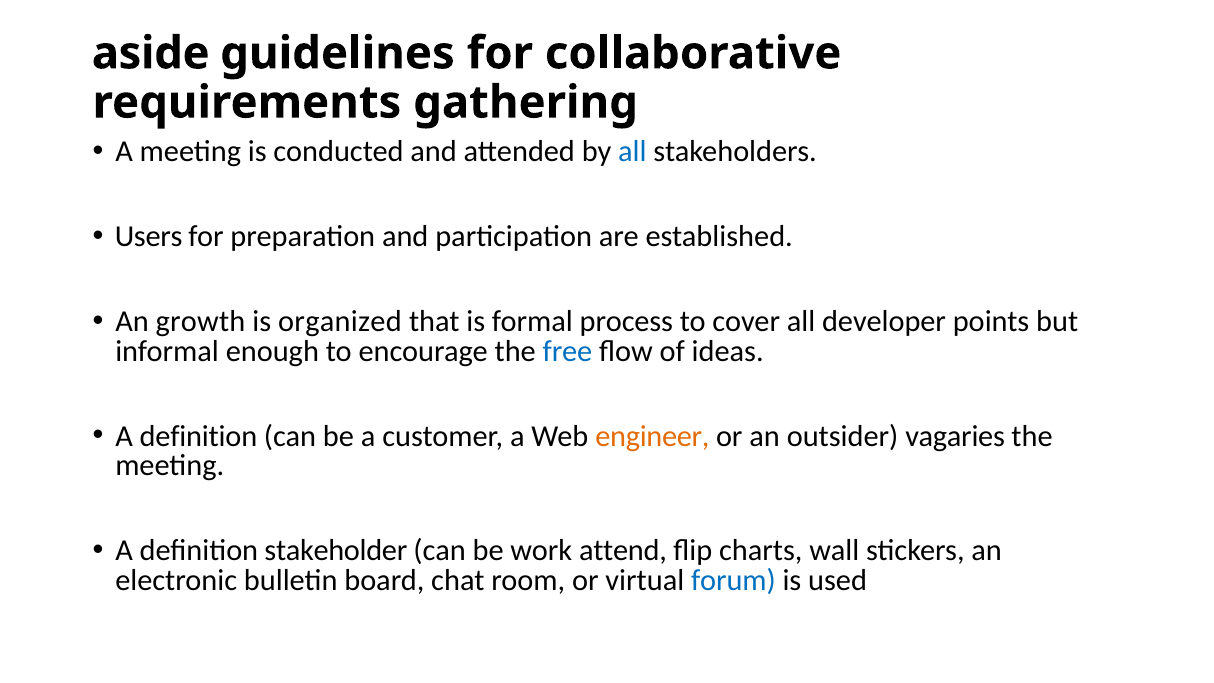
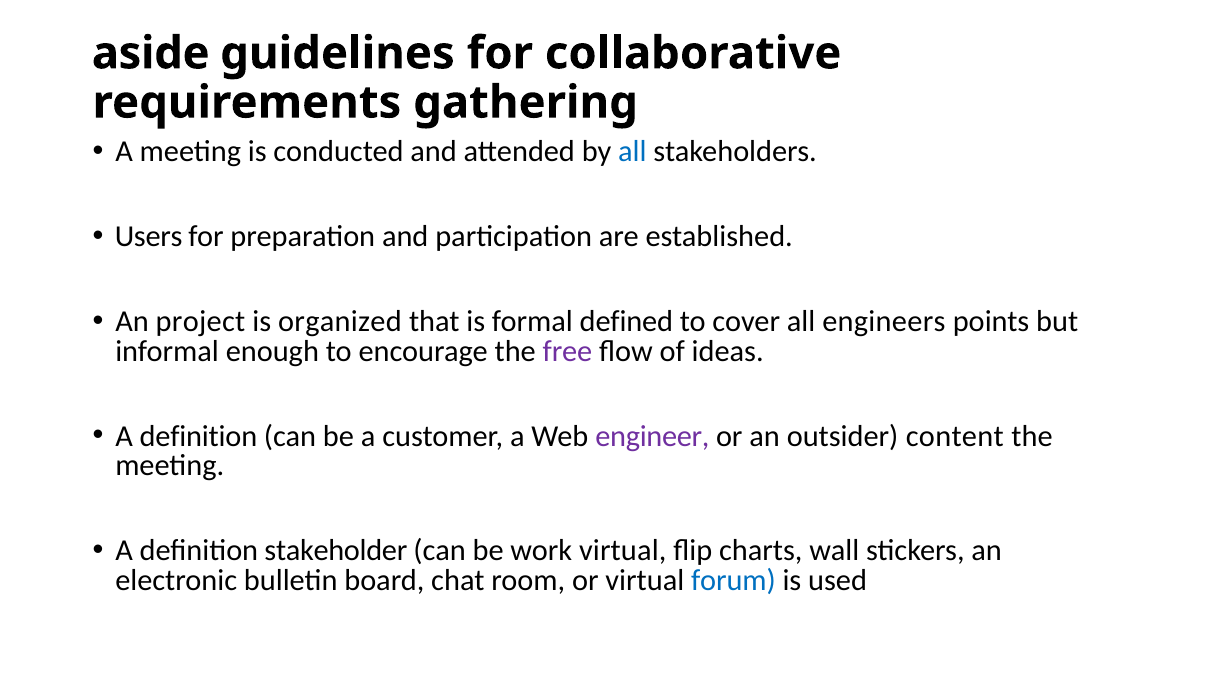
growth: growth -> project
process: process -> defined
developer: developer -> engineers
free colour: blue -> purple
engineer colour: orange -> purple
vagaries: vagaries -> content
work attend: attend -> virtual
